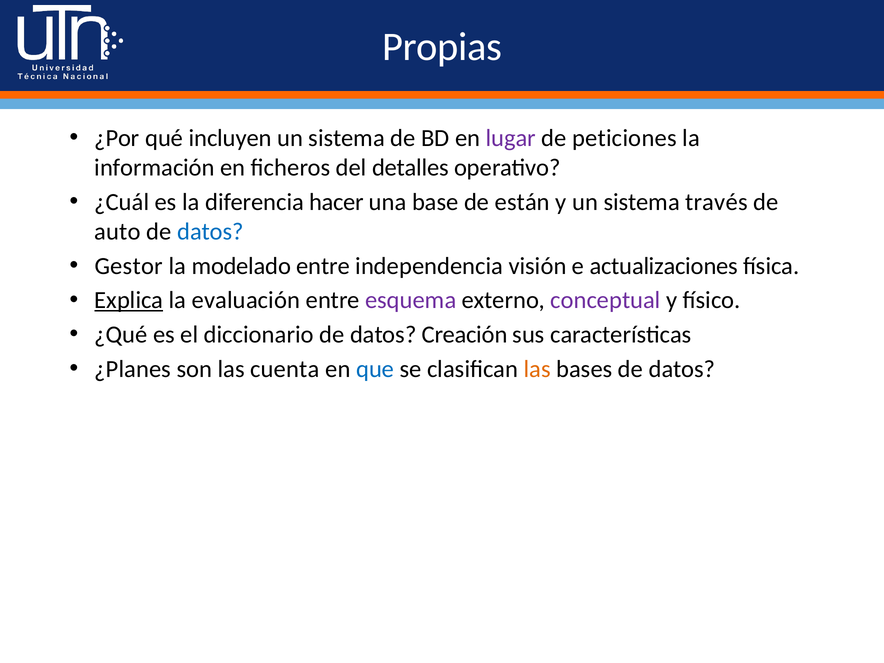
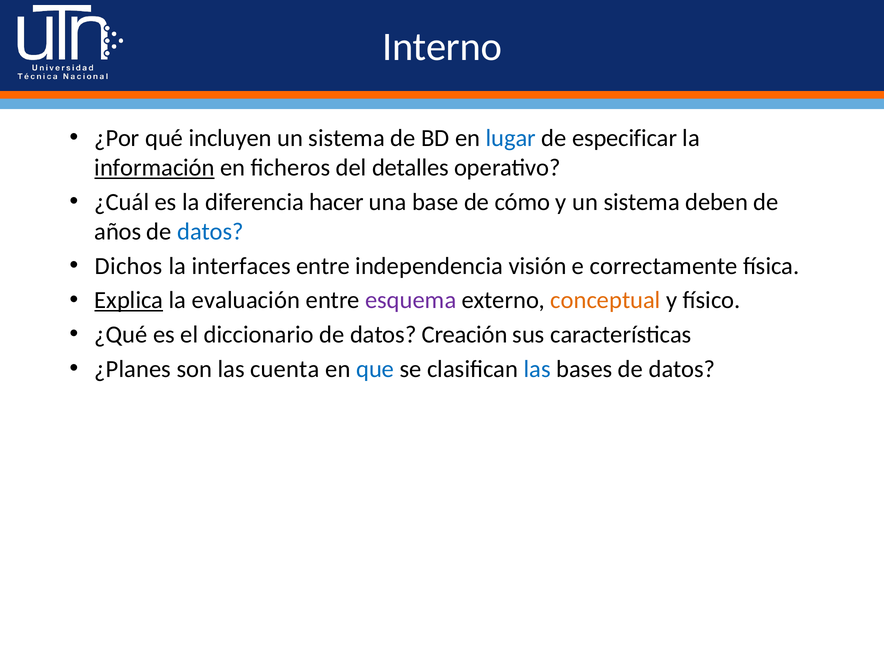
Propias: Propias -> Interno
lugar colour: purple -> blue
peticiones: peticiones -> especificar
información underline: none -> present
están: están -> cómo
través: través -> deben
auto: auto -> años
Gestor: Gestor -> Dichos
modelado: modelado -> interfaces
actualizaciones: actualizaciones -> correctamente
conceptual colour: purple -> orange
las at (537, 369) colour: orange -> blue
